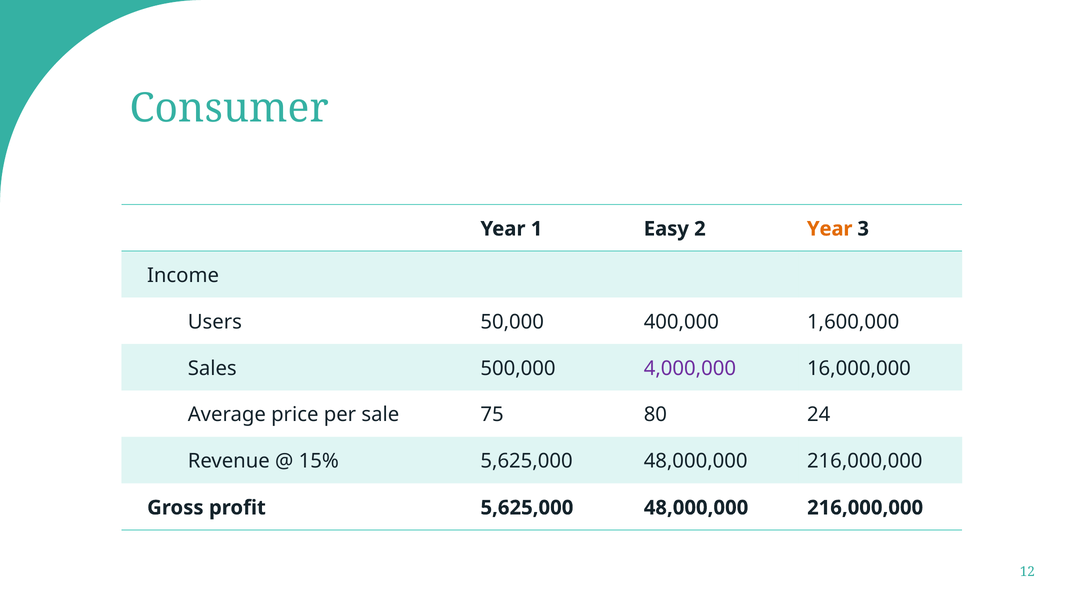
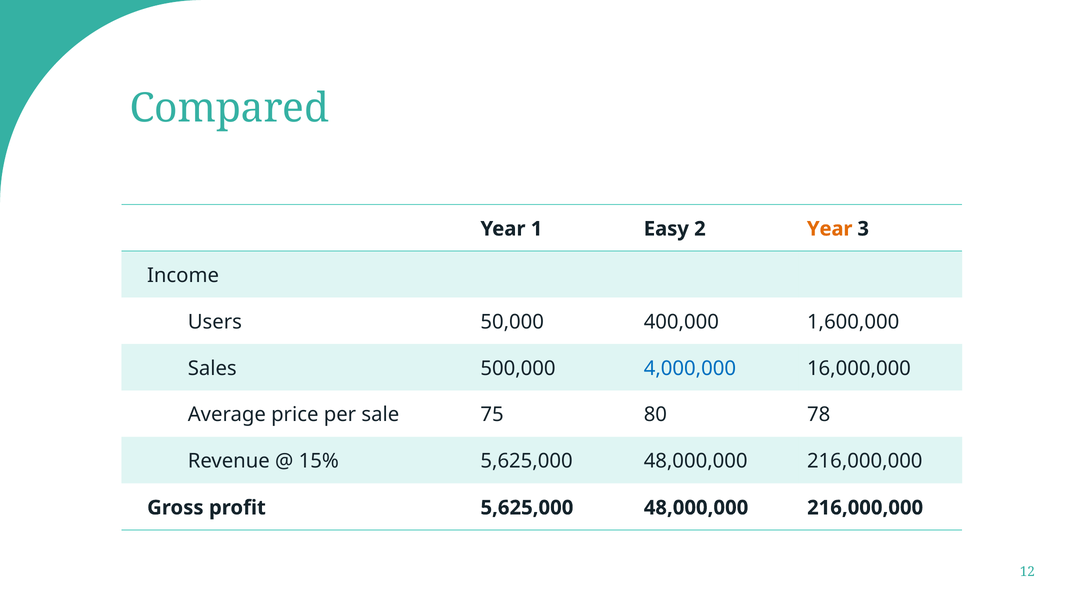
Consumer: Consumer -> Compared
4,000,000 colour: purple -> blue
24: 24 -> 78
